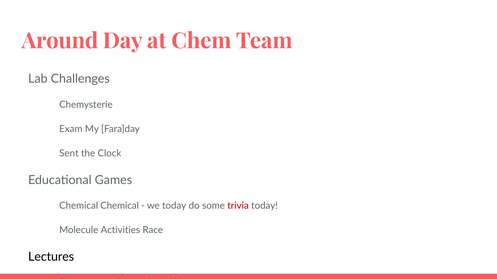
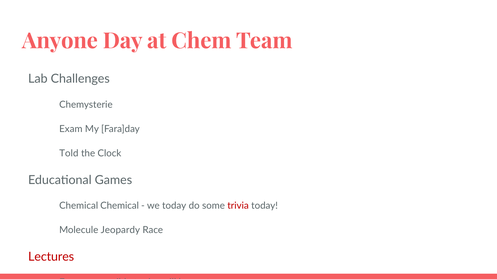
Around: Around -> Anyone
Sent at (69, 154): Sent -> Told
Activities: Activities -> Jeopardy
Lectures colour: black -> red
